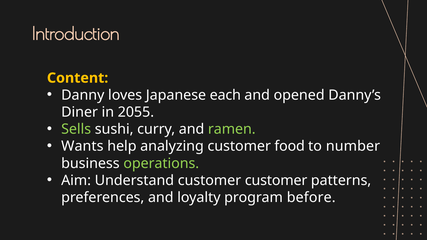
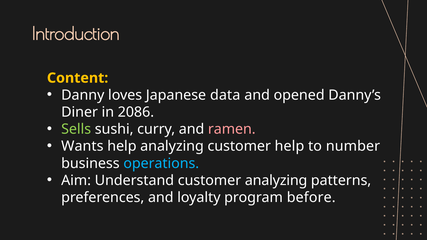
each: each -> data
2055: 2055 -> 2086
ramen colour: light green -> pink
customer food: food -> help
operations colour: light green -> light blue
customer customer: customer -> analyzing
